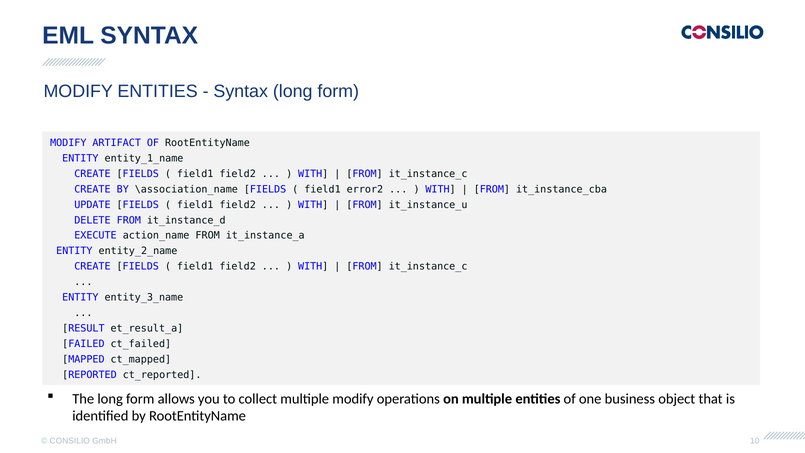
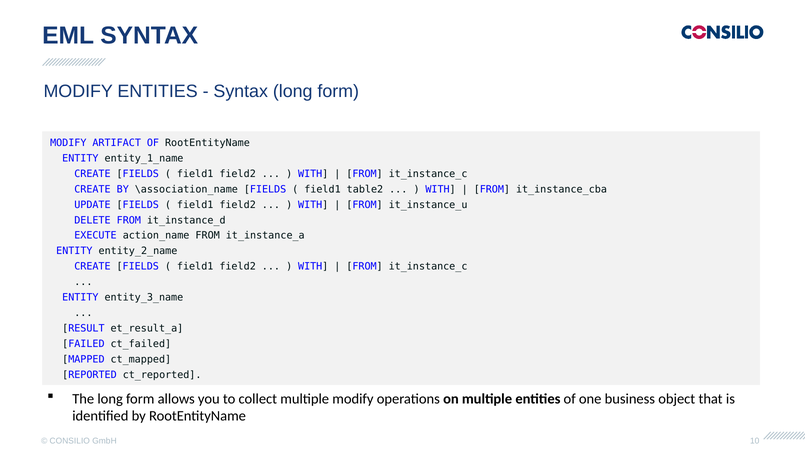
error2: error2 -> table2
